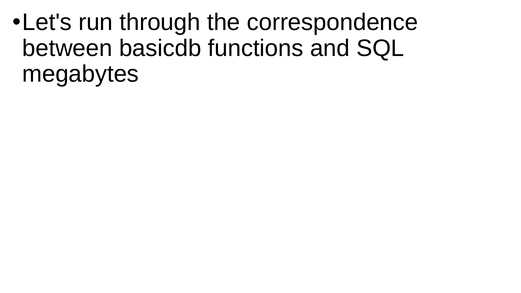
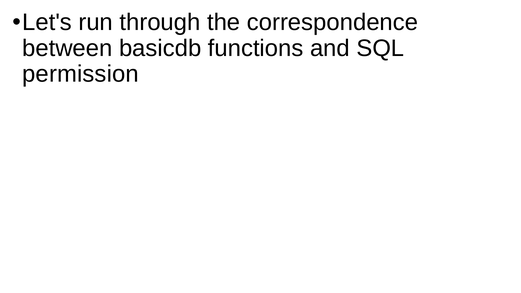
megabytes: megabytes -> permission
